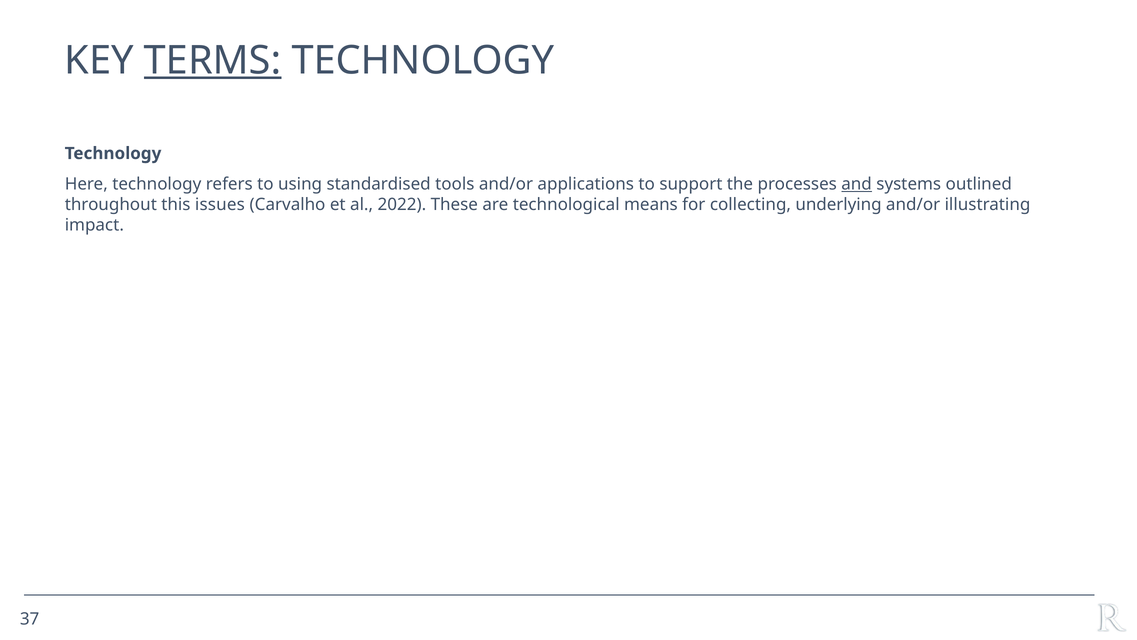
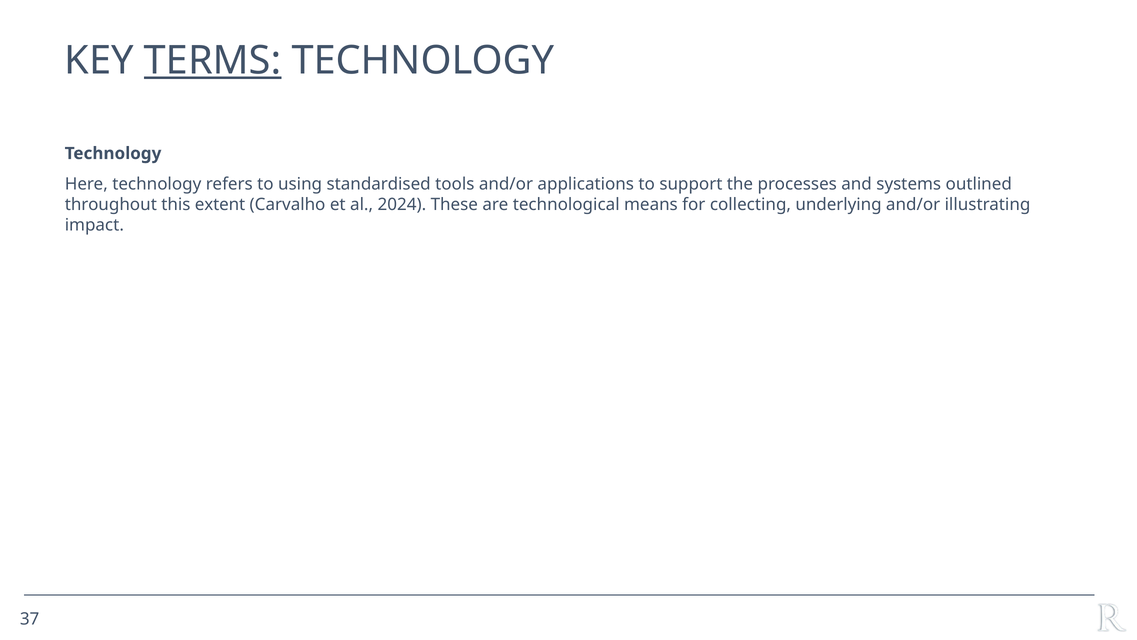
and underline: present -> none
issues: issues -> extent
2022: 2022 -> 2024
